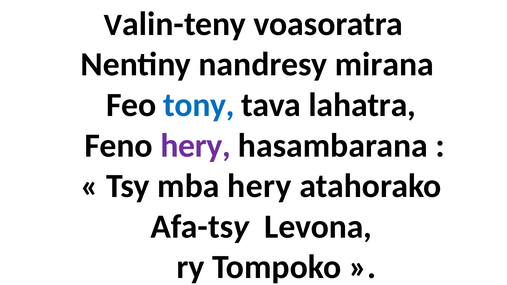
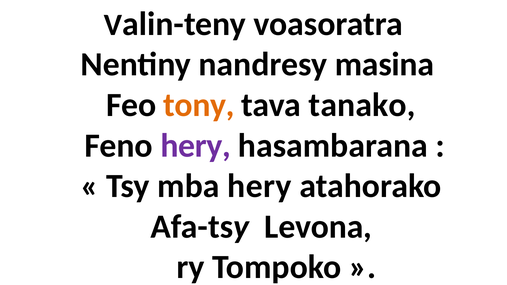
mirana: mirana -> masina
tony colour: blue -> orange
lahatra: lahatra -> tanako
